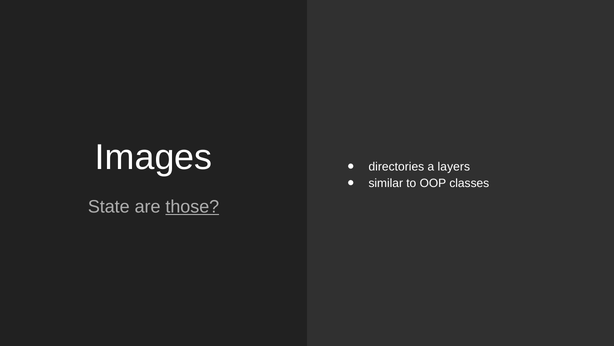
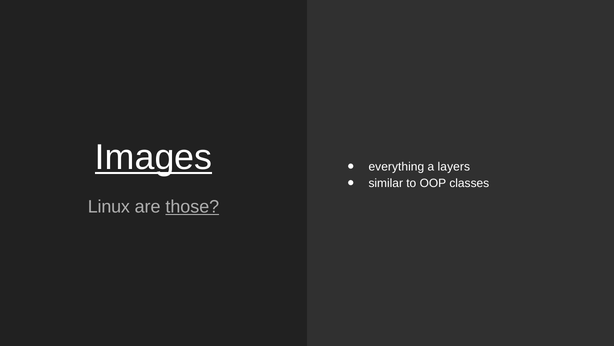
Images underline: none -> present
directories: directories -> everything
State: State -> Linux
